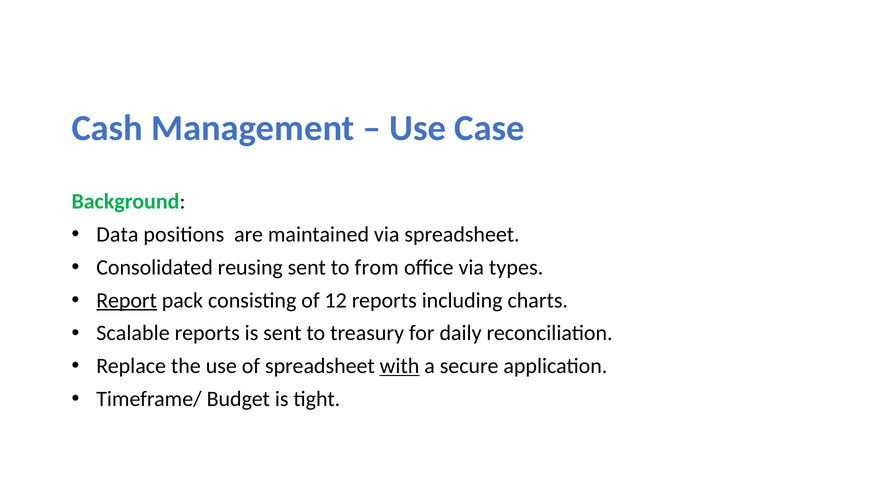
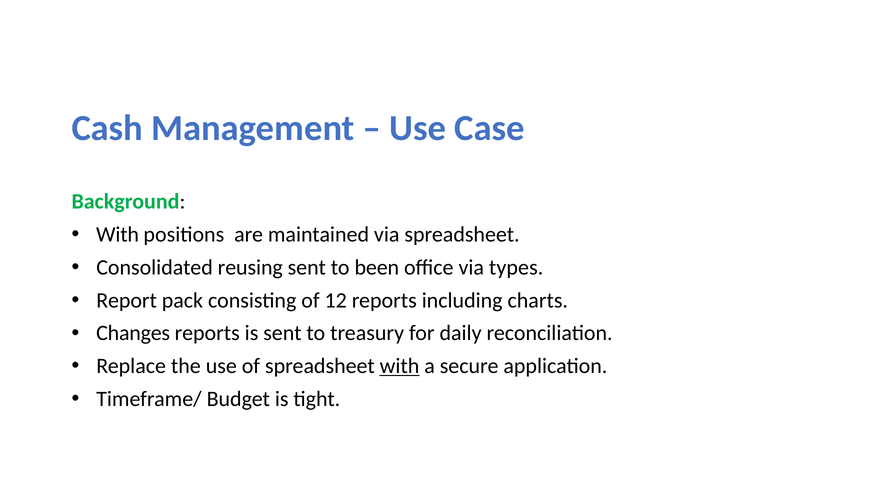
Data at (117, 235): Data -> With
from: from -> been
Report underline: present -> none
Scalable: Scalable -> Changes
